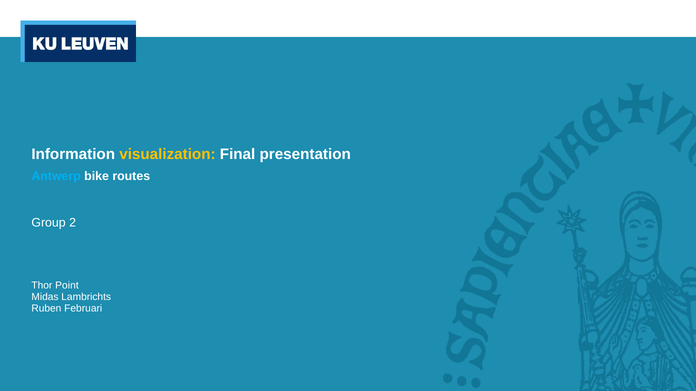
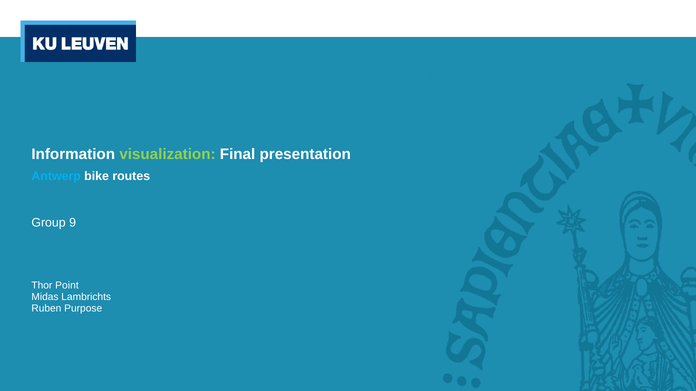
visualization colour: yellow -> light green
2: 2 -> 9
Februari: Februari -> Purpose
